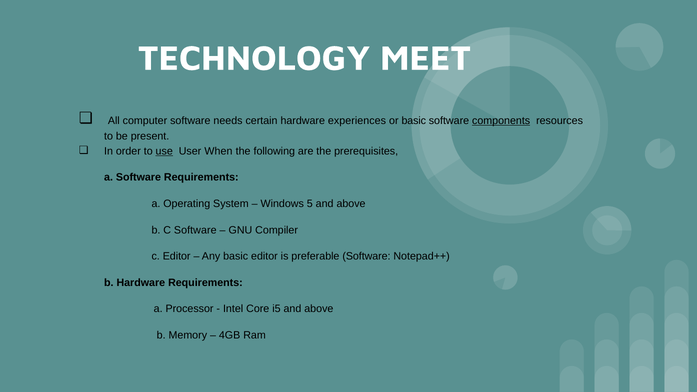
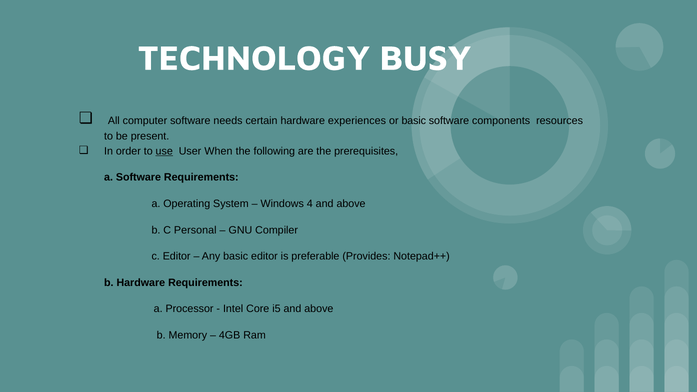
MEET: MEET -> BUSY
components underline: present -> none
5: 5 -> 4
C Software: Software -> Personal
preferable Software: Software -> Provides
